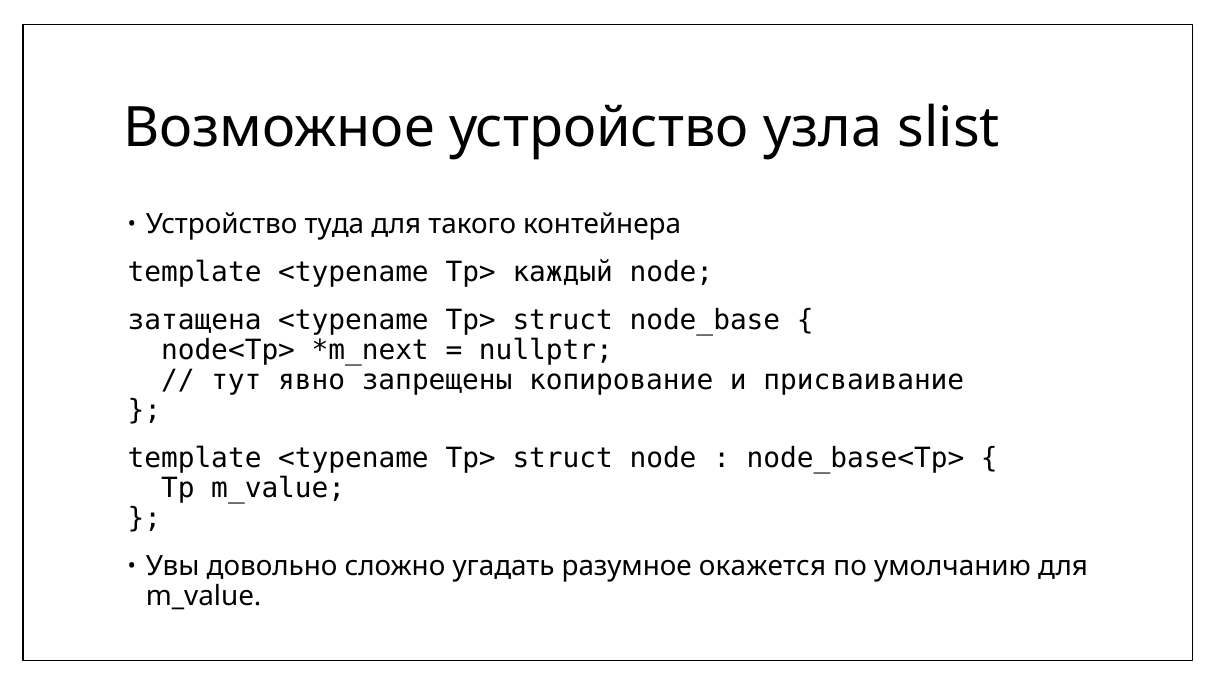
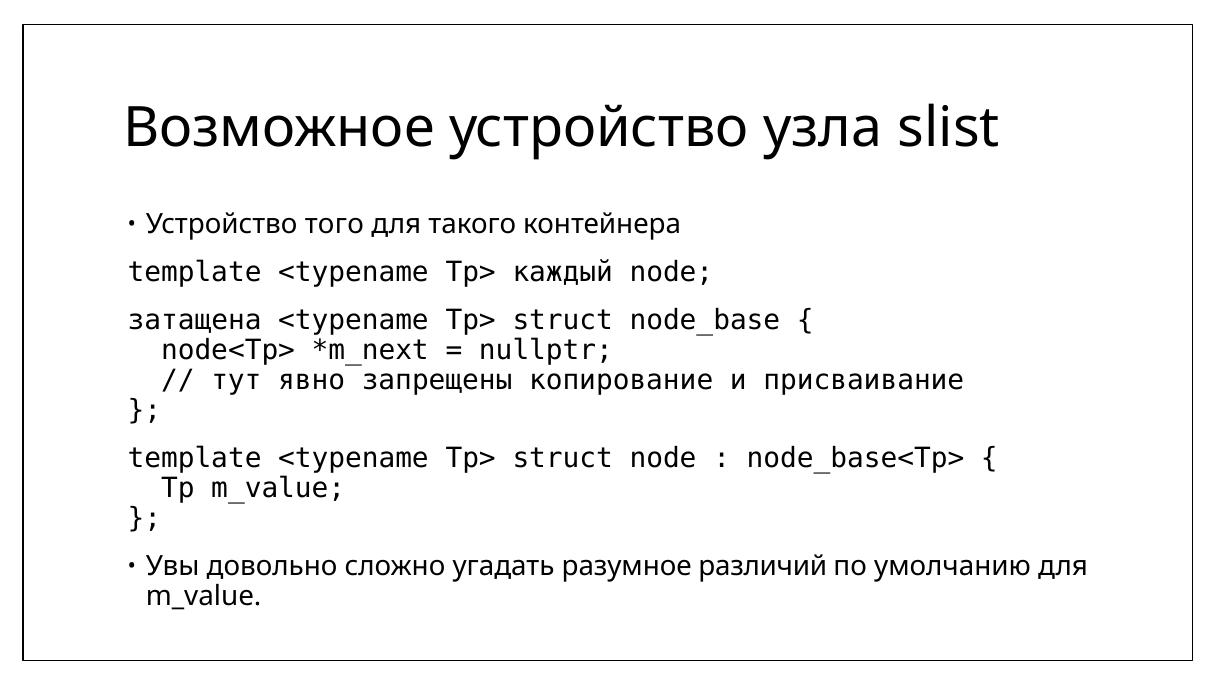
туда: туда -> того
окажется: окажется -> различий
